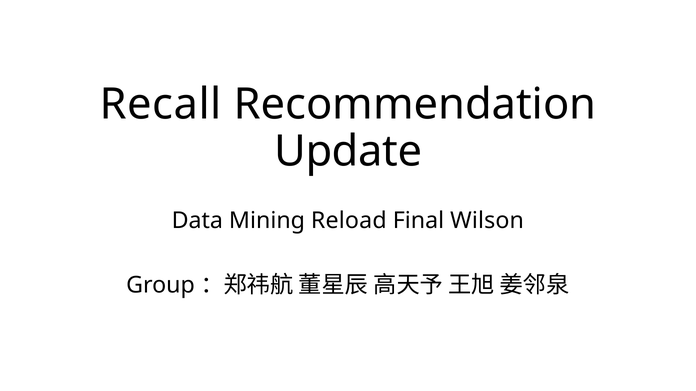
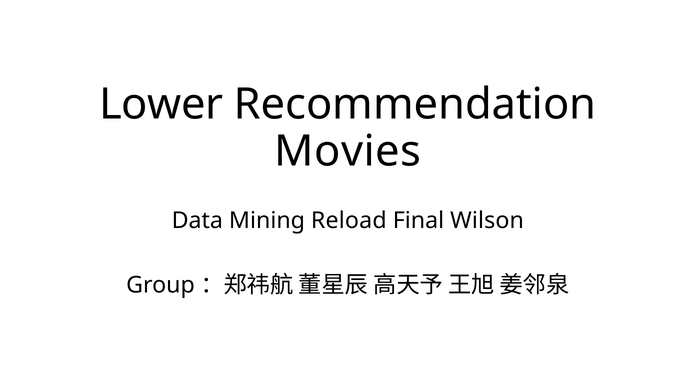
Recall: Recall -> Lower
Update: Update -> Movies
